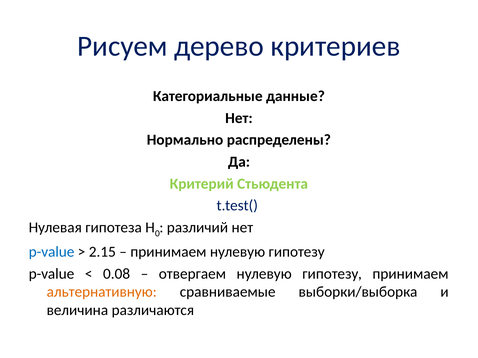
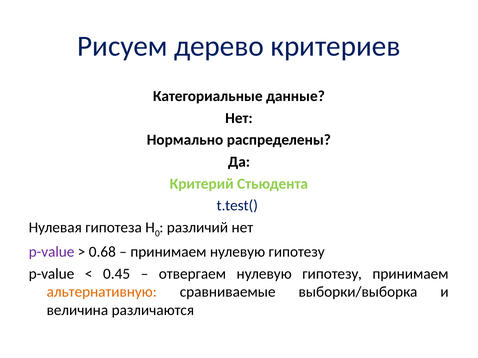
p-value at (52, 252) colour: blue -> purple
2.15: 2.15 -> 0.68
0.08: 0.08 -> 0.45
